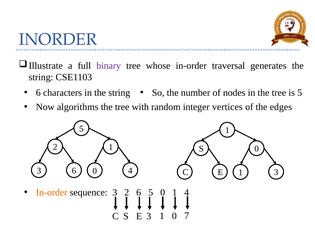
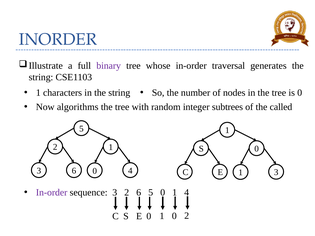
6 at (38, 93): 6 -> 1
is 5: 5 -> 0
vertices: vertices -> subtrees
edges: edges -> called
In-order at (52, 193) colour: orange -> purple
E 3: 3 -> 0
0 7: 7 -> 2
